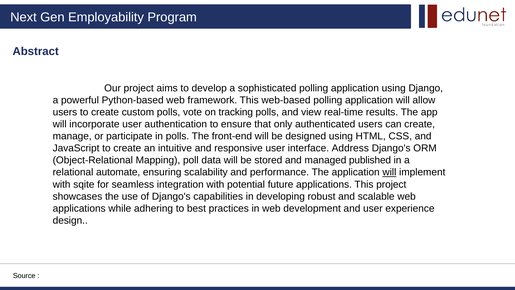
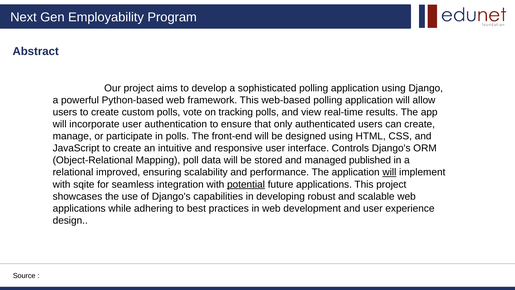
Address: Address -> Controls
automate: automate -> improved
potential underline: none -> present
